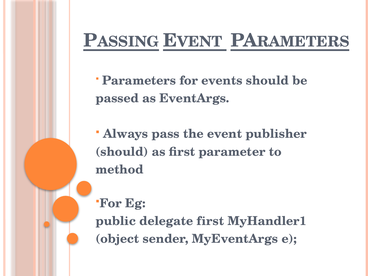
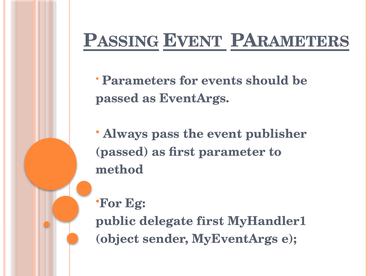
should at (122, 152): should -> passed
